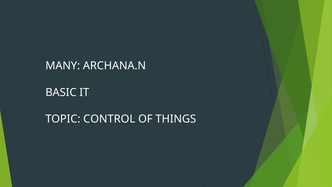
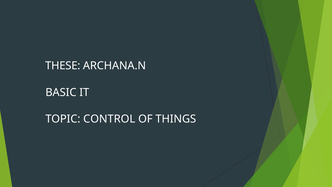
MANY: MANY -> THESE
